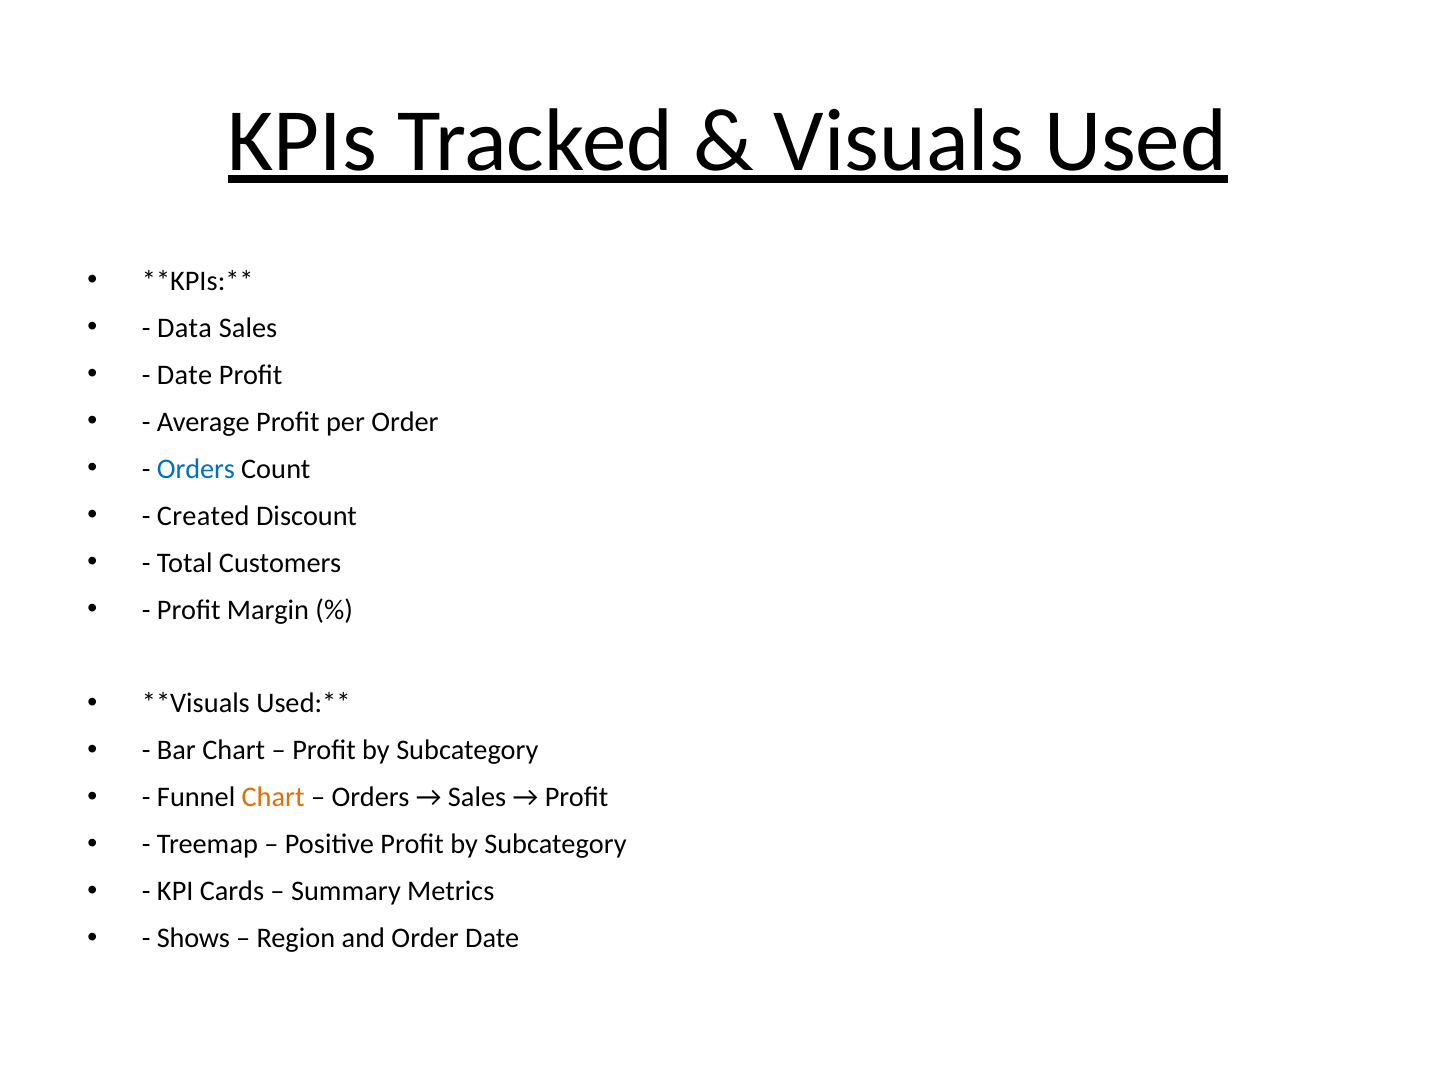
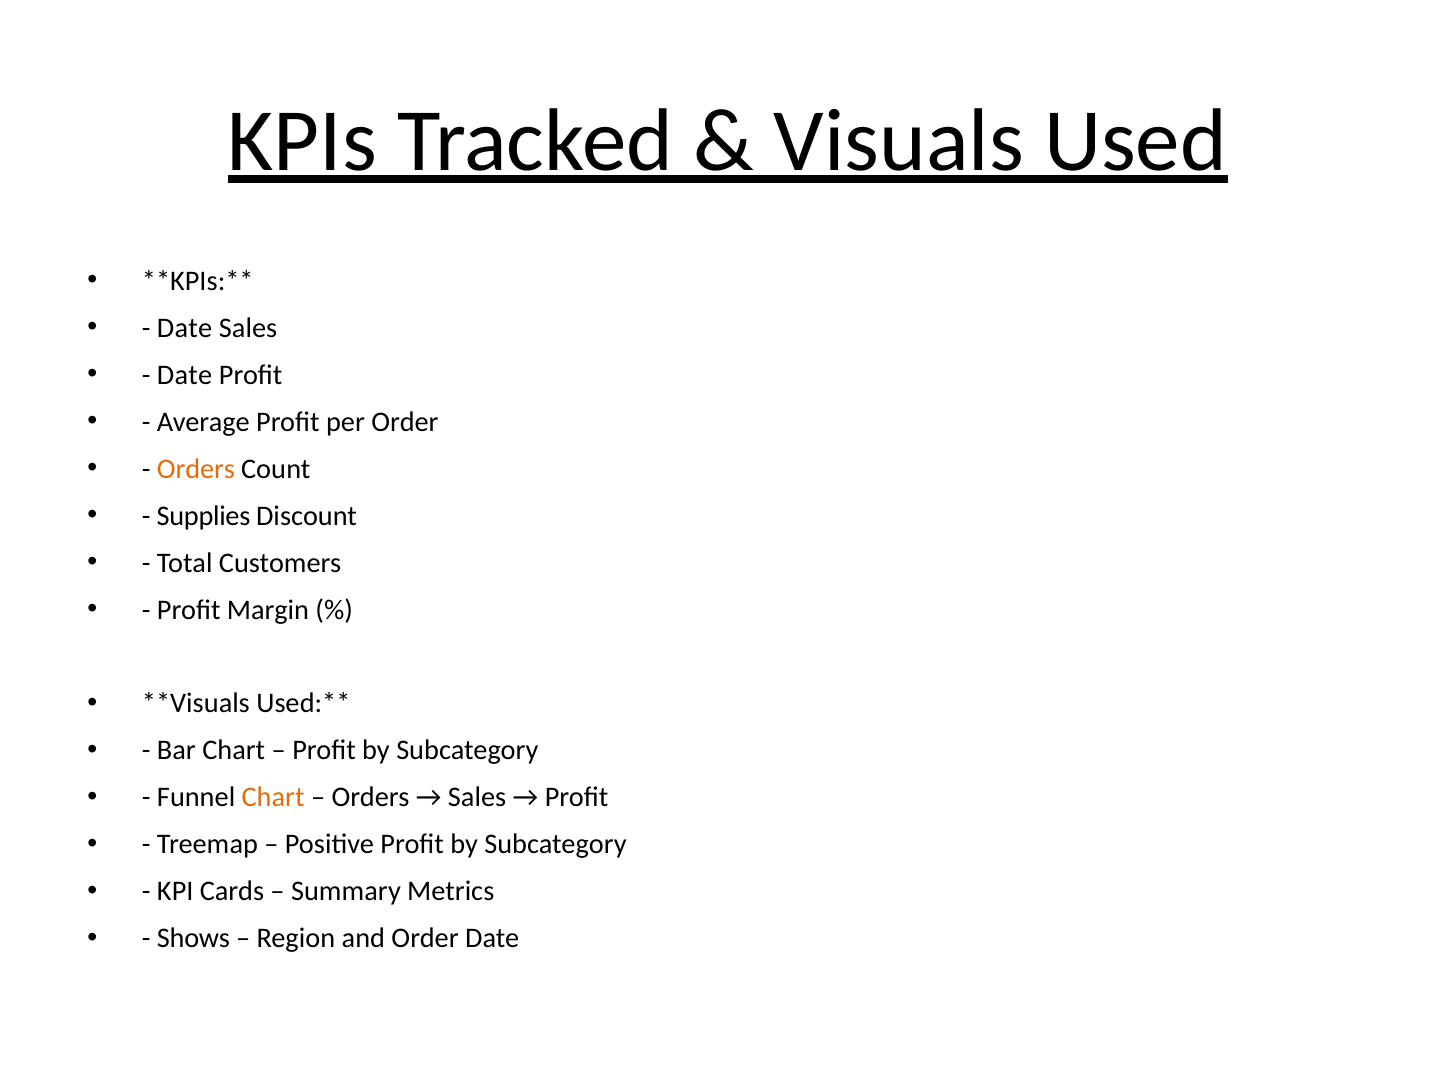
Data at (185, 328): Data -> Date
Orders at (196, 469) colour: blue -> orange
Created: Created -> Supplies
